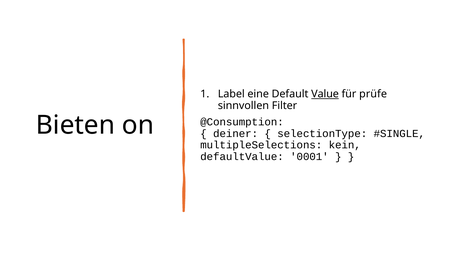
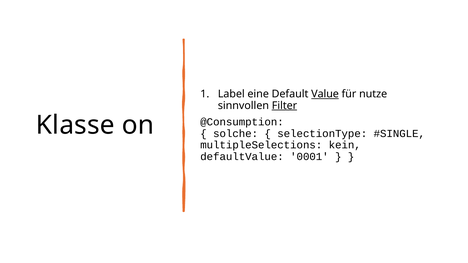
prüfe: prüfe -> nutze
Filter underline: none -> present
Bieten: Bieten -> Klasse
deiner: deiner -> solche
